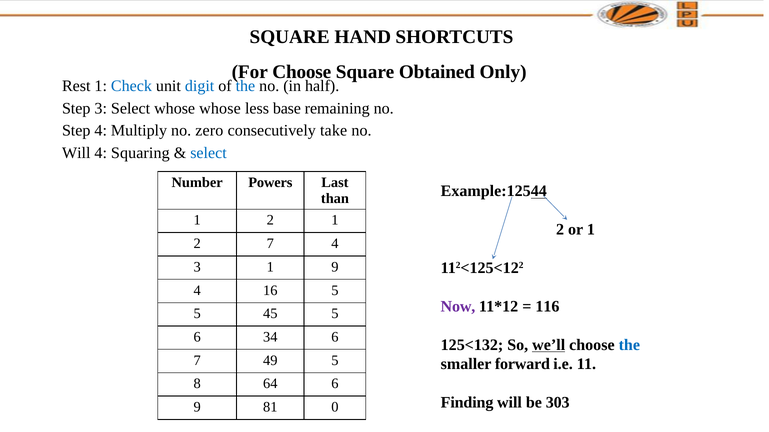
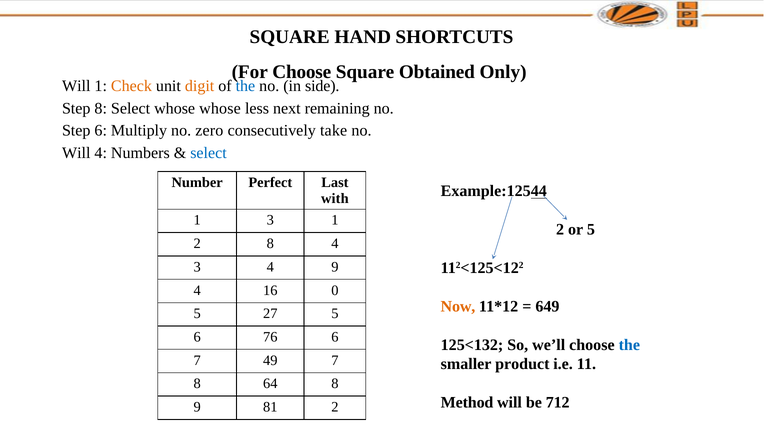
Rest at (76, 86): Rest -> Will
Check colour: blue -> orange
digit colour: blue -> orange
half: half -> side
Step 3: 3 -> 8
base: base -> next
Step 4: 4 -> 6
Squaring: Squaring -> Numbers
Powers: Powers -> Perfect
than: than -> with
2 at (270, 220): 2 -> 3
or 1: 1 -> 5
2 7: 7 -> 8
3 1: 1 -> 4
16 5: 5 -> 0
Now colour: purple -> orange
116: 116 -> 649
45: 45 -> 27
34: 34 -> 76
we’ll underline: present -> none
49 5: 5 -> 7
forward: forward -> product
64 6: 6 -> 8
Finding: Finding -> Method
303: 303 -> 712
81 0: 0 -> 2
